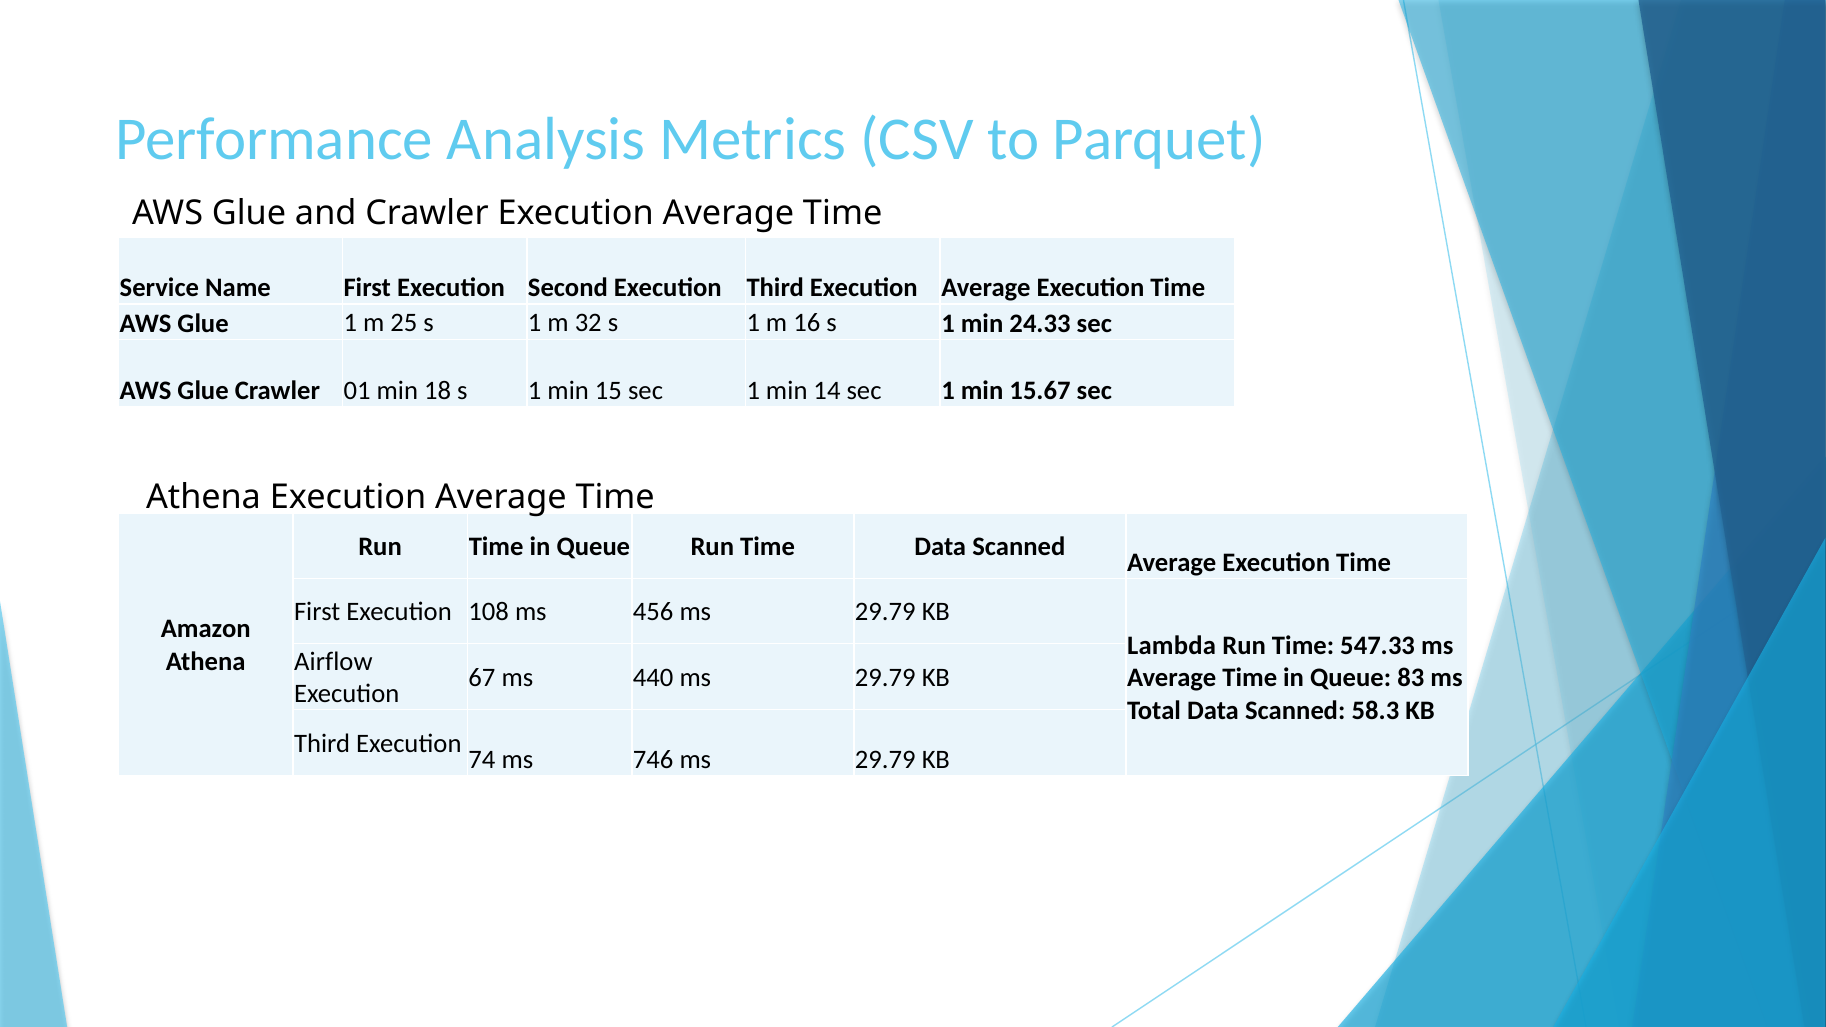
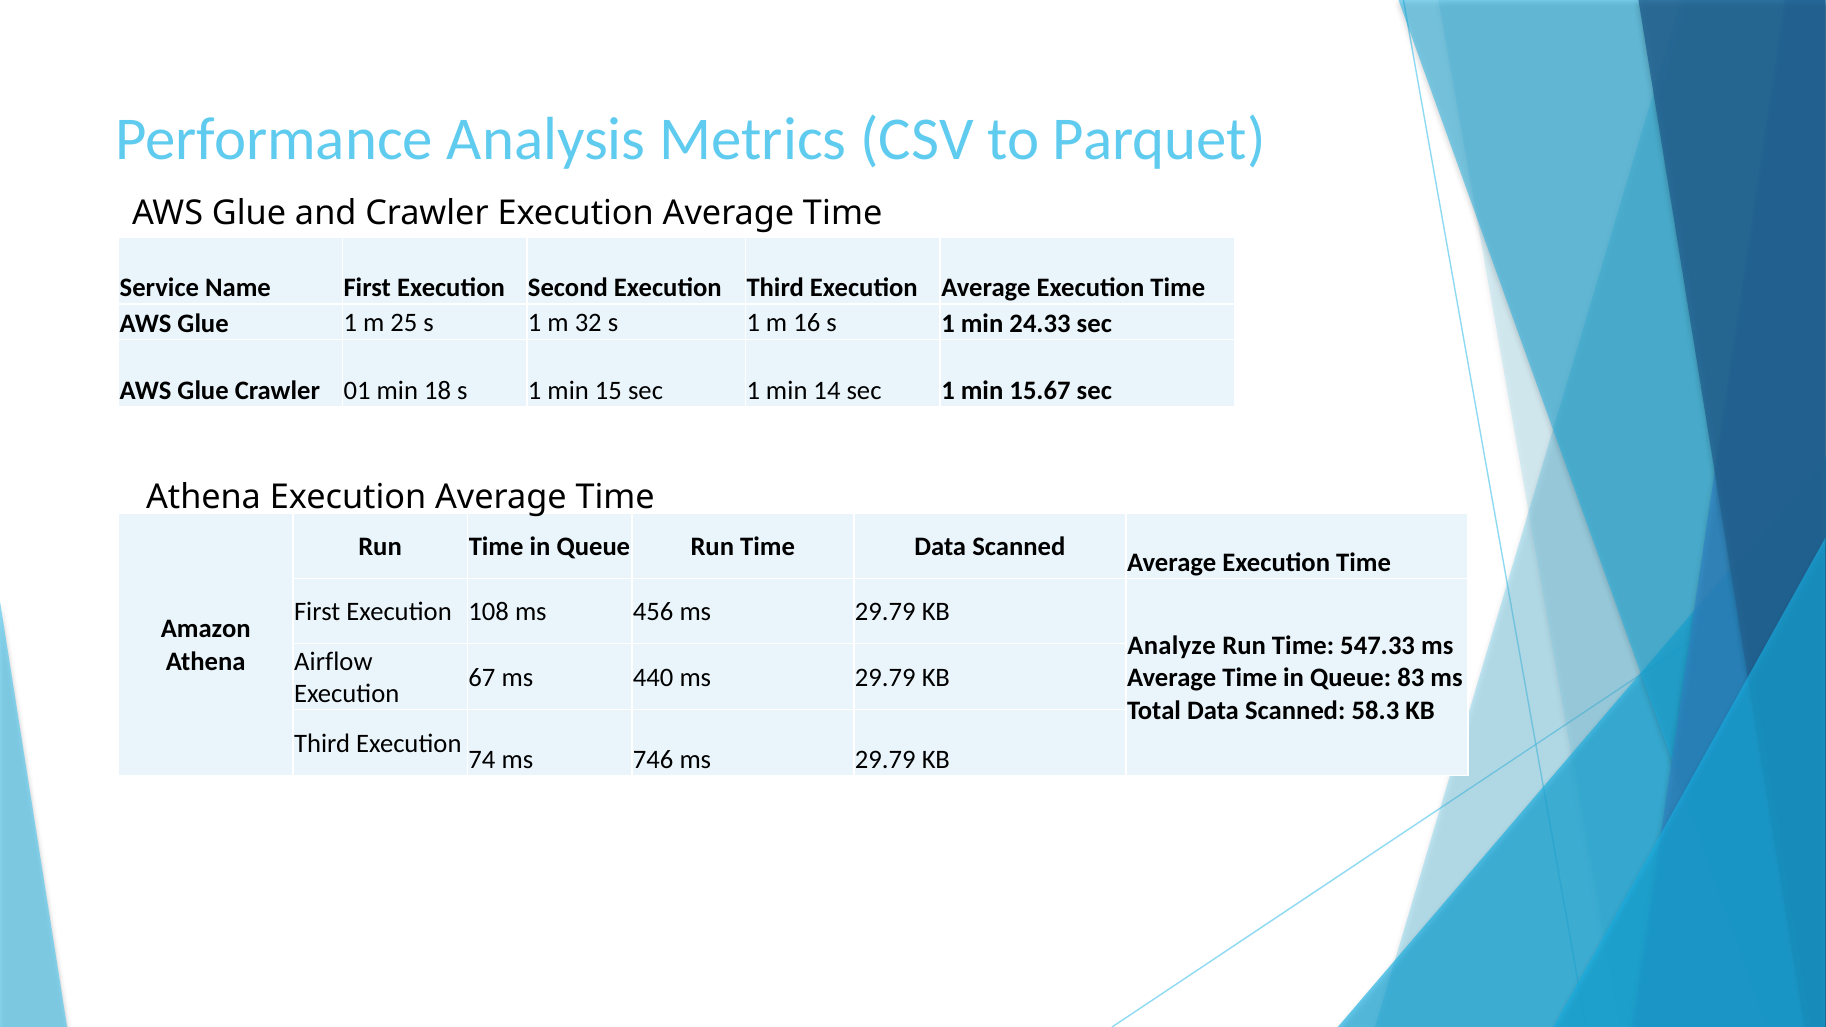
Lambda: Lambda -> Analyze
